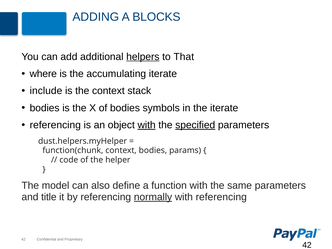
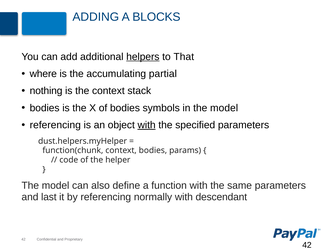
accumulating iterate: iterate -> partial
include: include -> nothing
in the iterate: iterate -> model
specified underline: present -> none
title: title -> last
normally underline: present -> none
with referencing: referencing -> descendant
